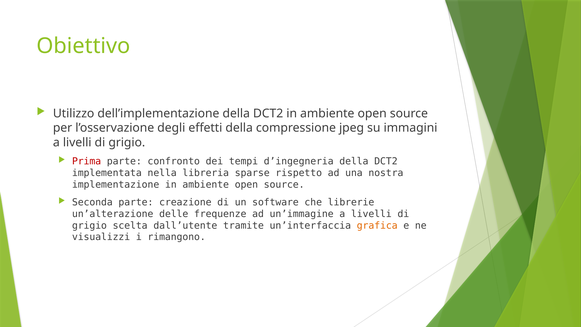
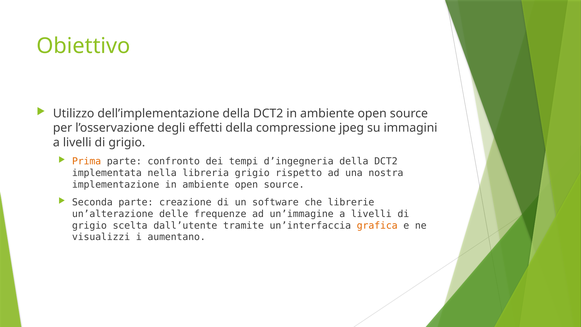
Prima colour: red -> orange
libreria sparse: sparse -> grigio
rimangono: rimangono -> aumentano
